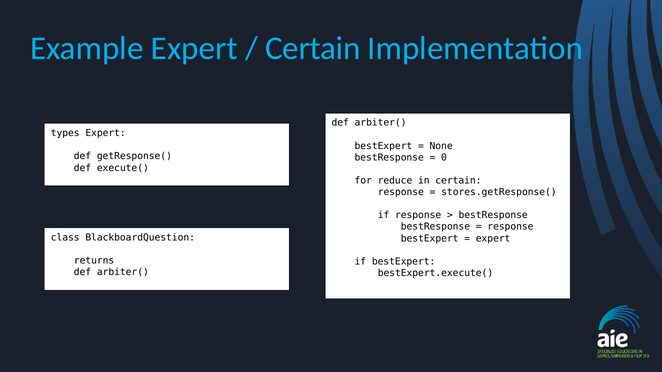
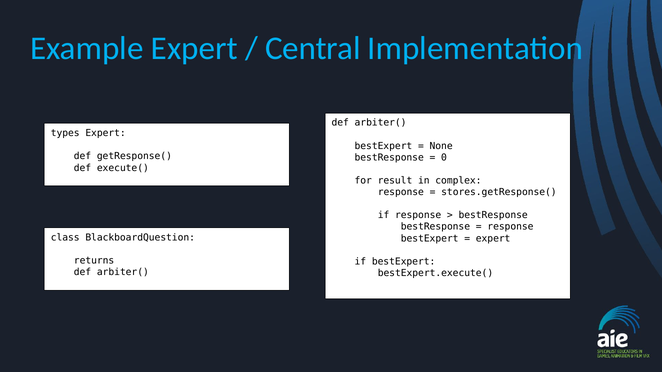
Certain at (313, 48): Certain -> Central
reduce: reduce -> result
in certain: certain -> complex
